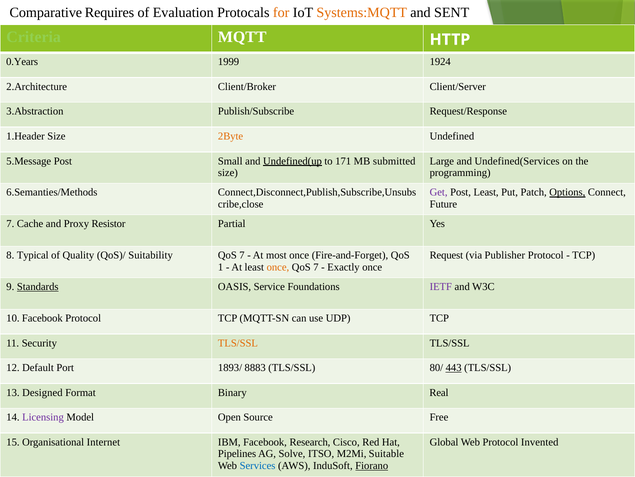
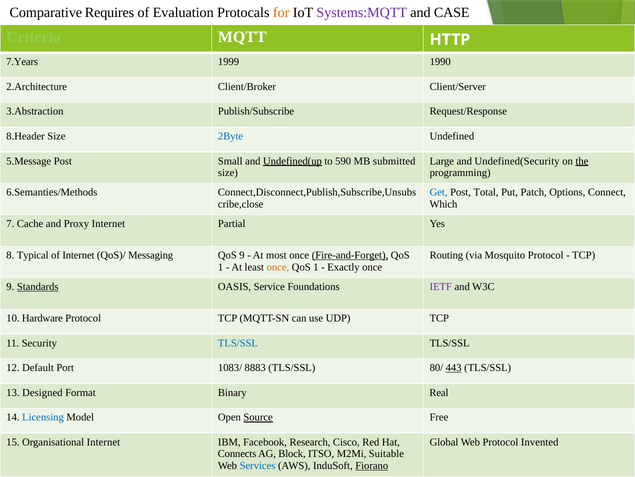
Systems:MQTT colour: orange -> purple
SENT: SENT -> CASE
0.Years: 0.Years -> 7.Years
1924: 1924 -> 1990
1.Header: 1.Header -> 8.Header
2Byte colour: orange -> blue
171: 171 -> 590
Undefined(Services: Undefined(Services -> Undefined(Security
the underline: none -> present
Get colour: purple -> blue
Post Least: Least -> Total
Options underline: present -> none
Future: Future -> Which
Proxy Resistor: Resistor -> Internet
of Quality: Quality -> Internet
Suitability: Suitability -> Messaging
7 at (242, 255): 7 -> 9
Fire-and-Forget underline: none -> present
Request: Request -> Routing
Publisher: Publisher -> Mosquito
7 at (316, 267): 7 -> 1
10 Facebook: Facebook -> Hardware
TLS/SSL at (238, 343) colour: orange -> blue
1893/: 1893/ -> 1083/
Licensing colour: purple -> blue
Source underline: none -> present
Pipelines: Pipelines -> Connects
Solve: Solve -> Block
